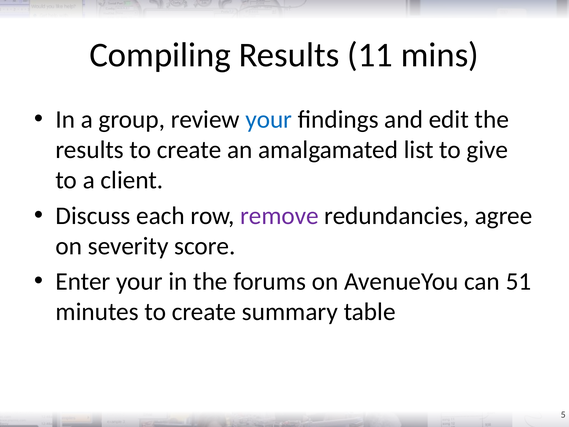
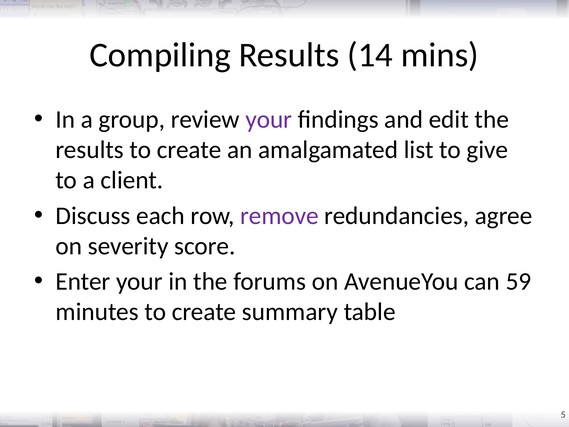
11: 11 -> 14
your at (269, 119) colour: blue -> purple
51: 51 -> 59
